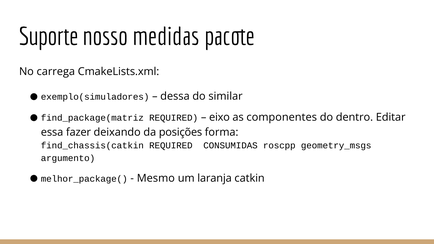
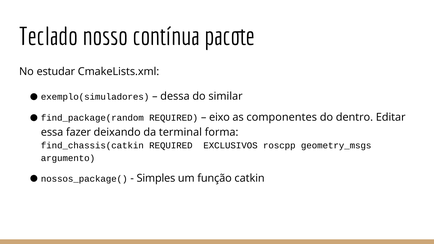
Suporte: Suporte -> Teclado
medidas: medidas -> contínua
carrega: carrega -> estudar
find_package(matriz: find_package(matriz -> find_package(random
posições: posições -> terminal
CONSUMIDAS: CONSUMIDAS -> EXCLUSIVOS
melhor_package(: melhor_package( -> nossos_package(
Mesmo: Mesmo -> Simples
laranja: laranja -> função
